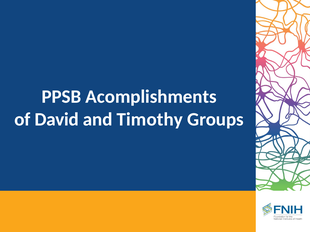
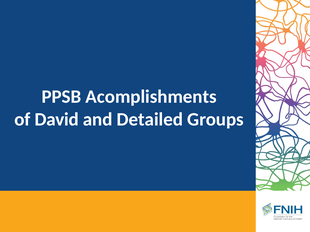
Timothy: Timothy -> Detailed
